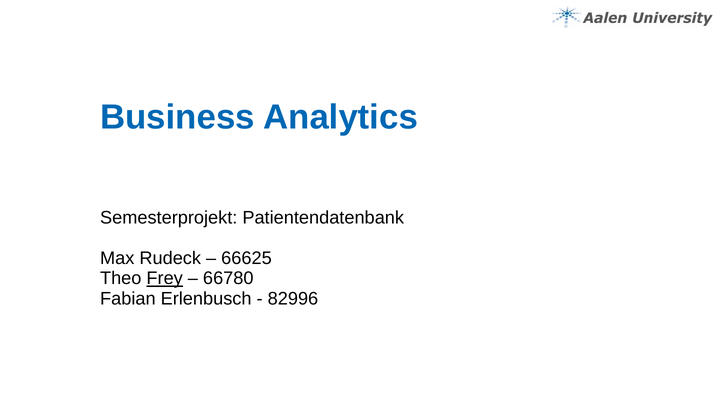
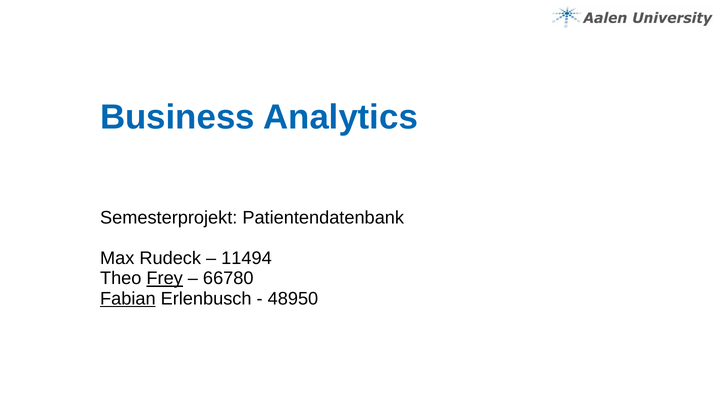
66625: 66625 -> 11494
Fabian underline: none -> present
82996: 82996 -> 48950
